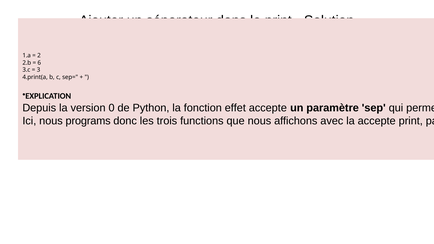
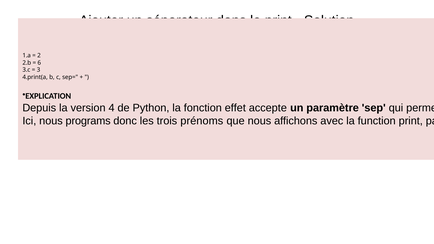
0: 0 -> 4
functions: functions -> prénoms
la accepte: accepte -> function
